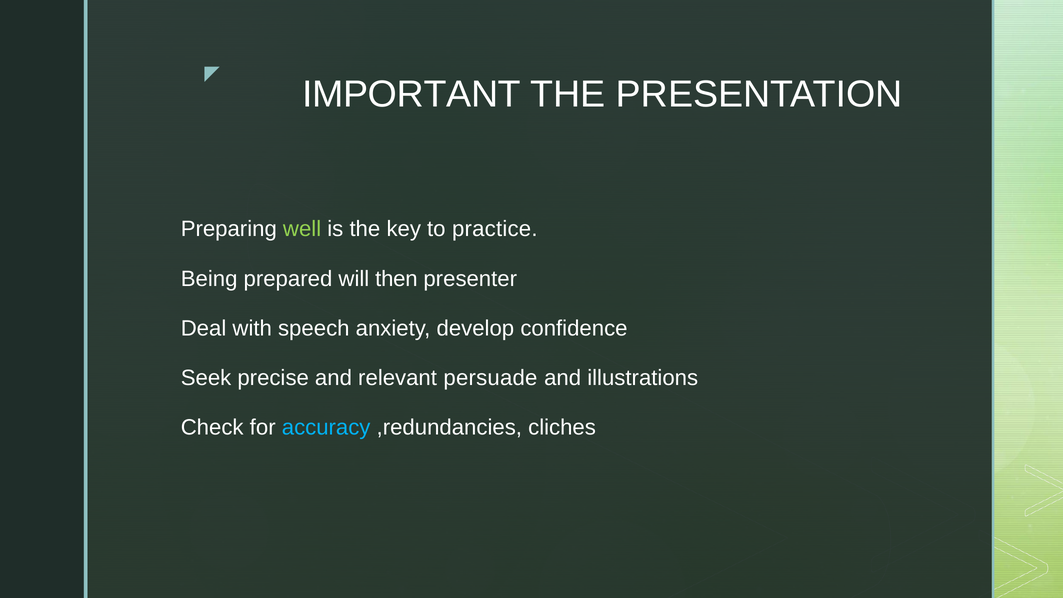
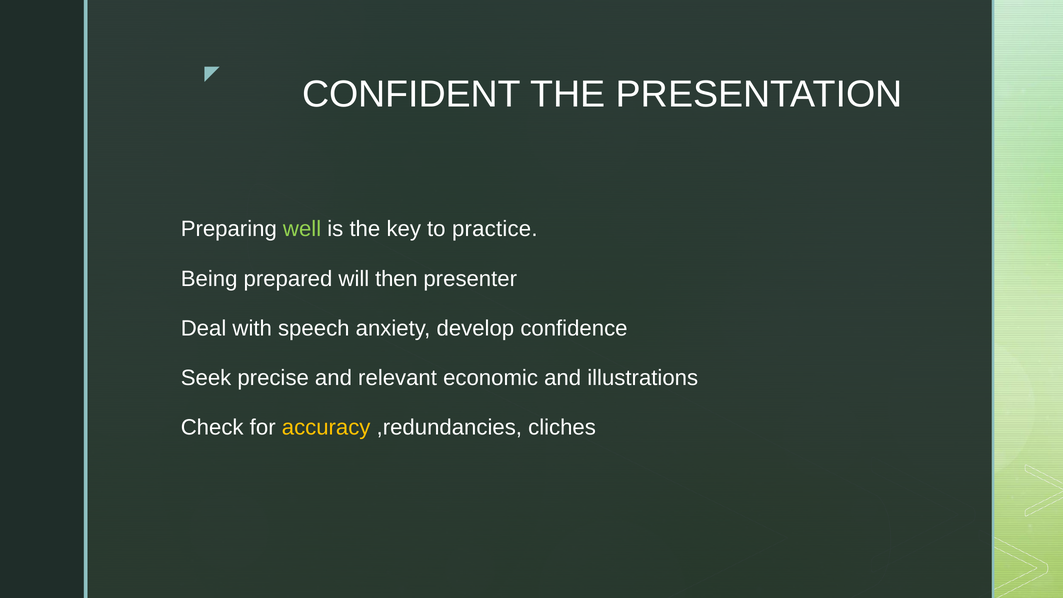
IMPORTANT: IMPORTANT -> CONFIDENT
persuade: persuade -> economic
accuracy colour: light blue -> yellow
